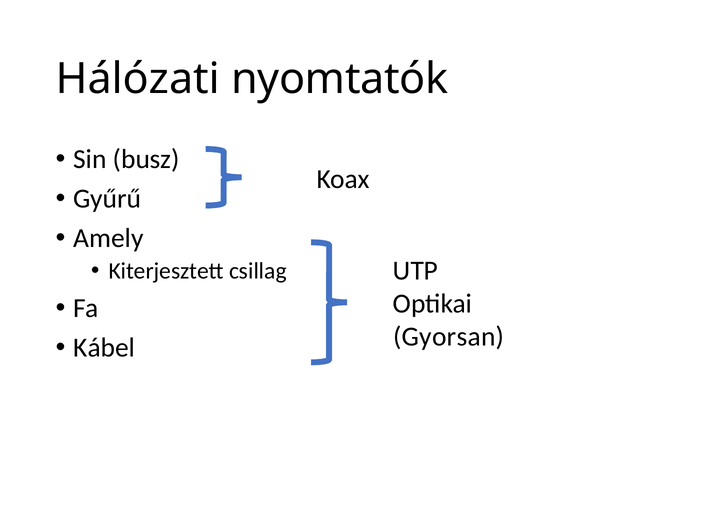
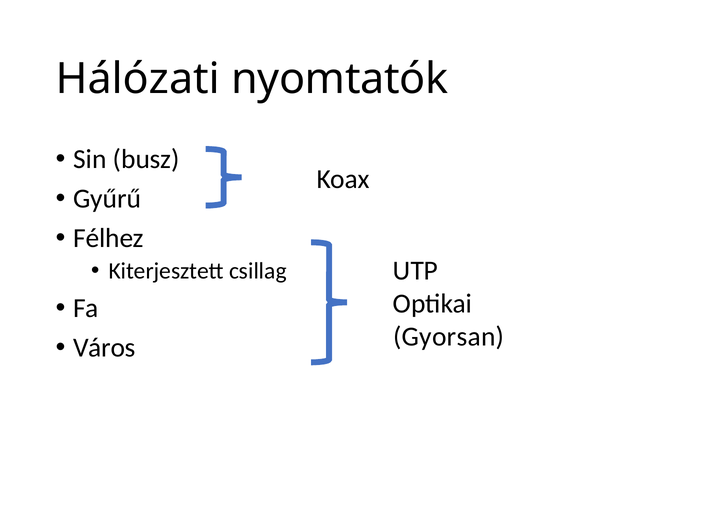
Amely: Amely -> Félhez
Kábel: Kábel -> Város
